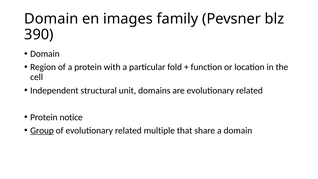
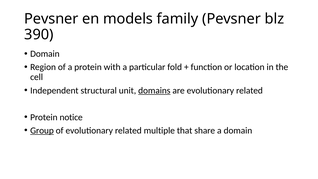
Domain at (51, 19): Domain -> Pevsner
images: images -> models
domains underline: none -> present
